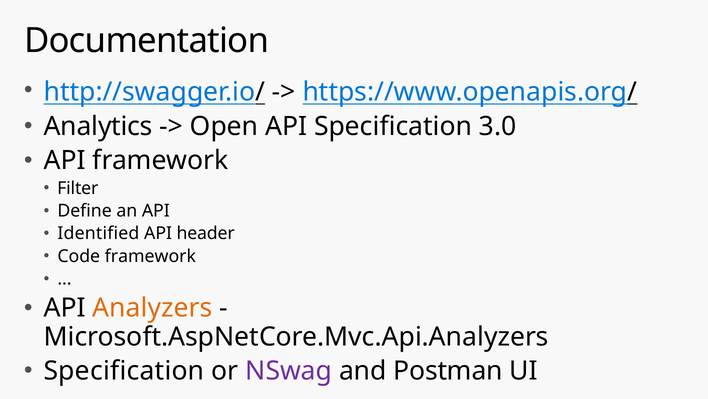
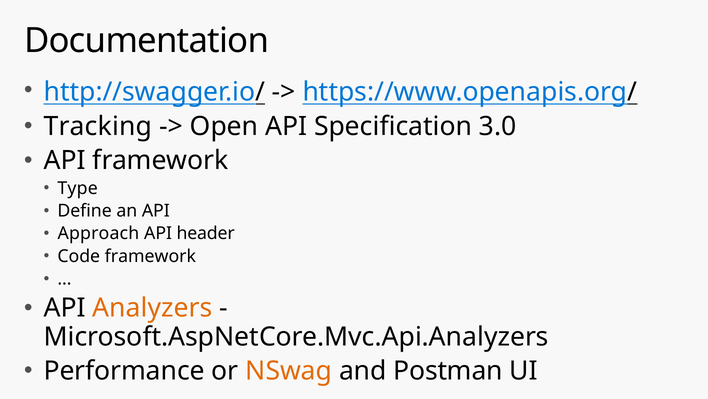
Analytics: Analytics -> Tracking
Filter: Filter -> Type
Identified: Identified -> Approach
Specification at (124, 370): Specification -> Performance
NSwag colour: purple -> orange
